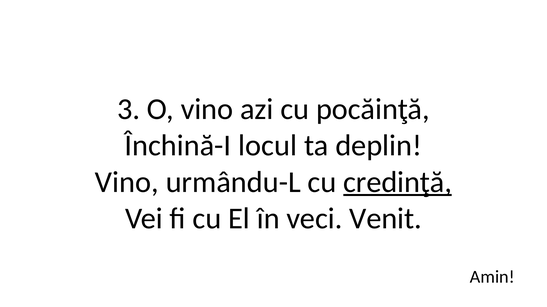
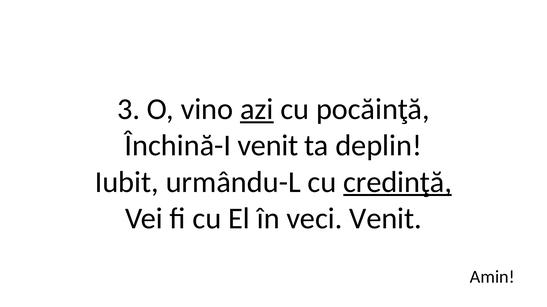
azi underline: none -> present
Închină-I locul: locul -> venit
Vino at (127, 182): Vino -> Iubit
